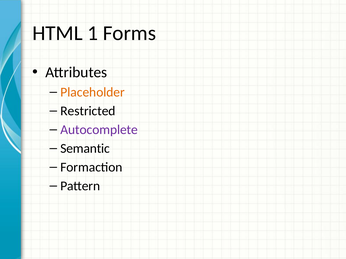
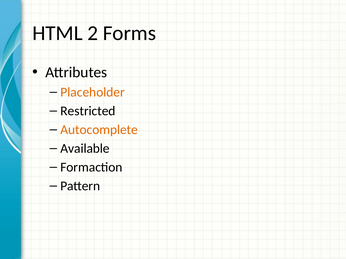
1: 1 -> 2
Autocomplete colour: purple -> orange
Semantic: Semantic -> Available
